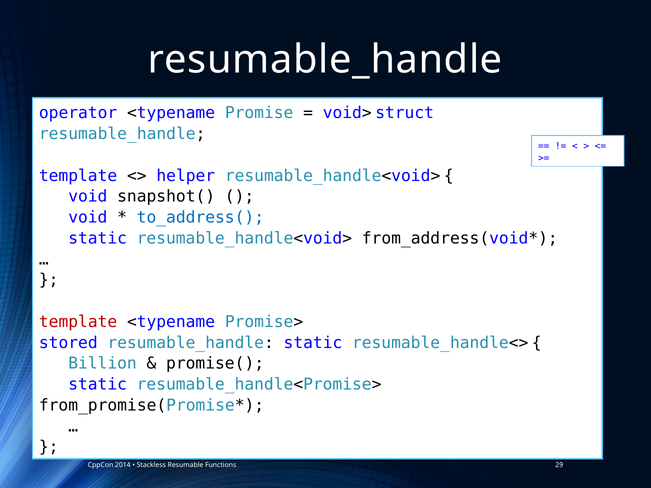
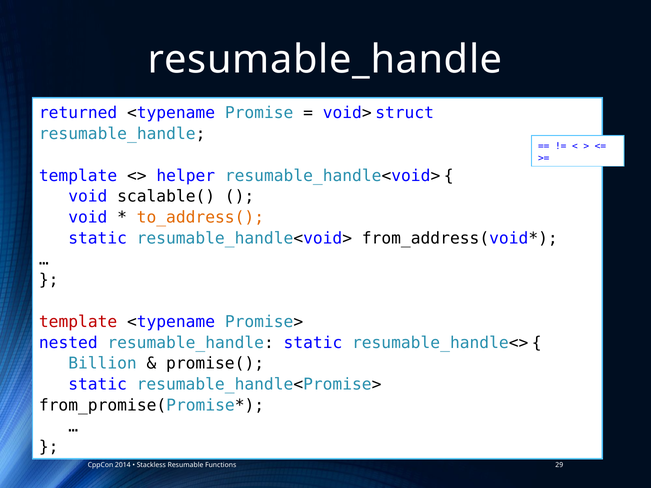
operator: operator -> returned
snapshot(: snapshot( -> scalable(
to_address( colour: blue -> orange
stored: stored -> nested
